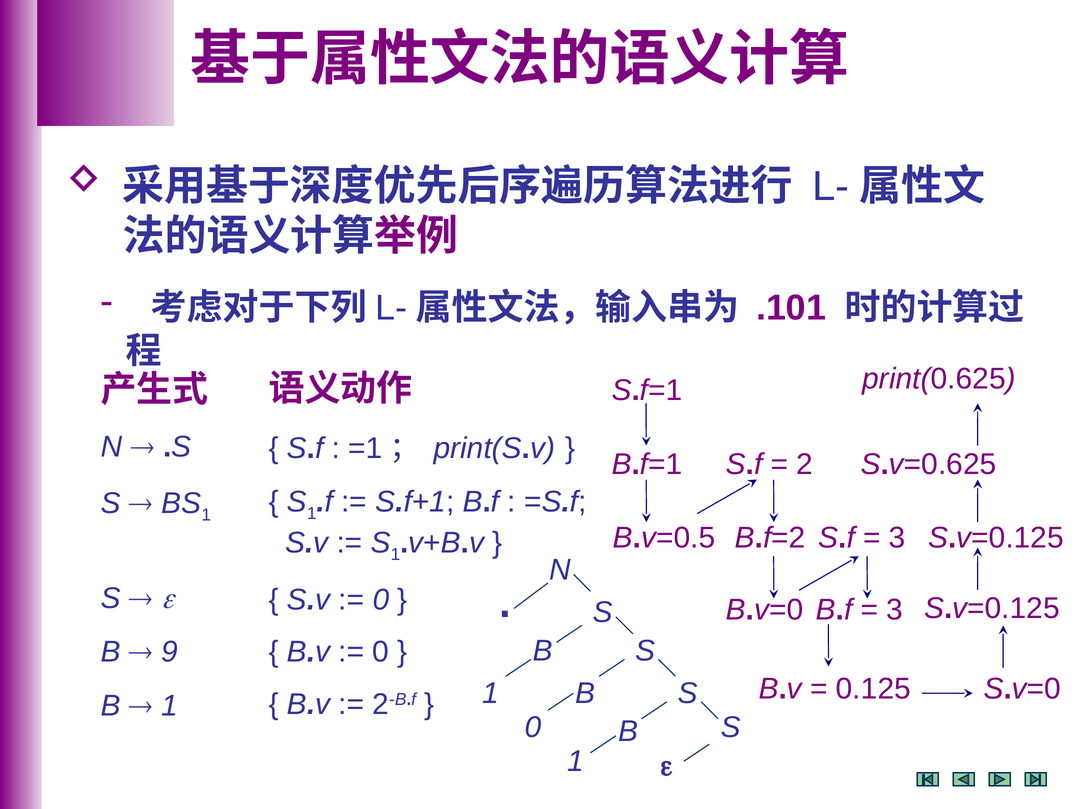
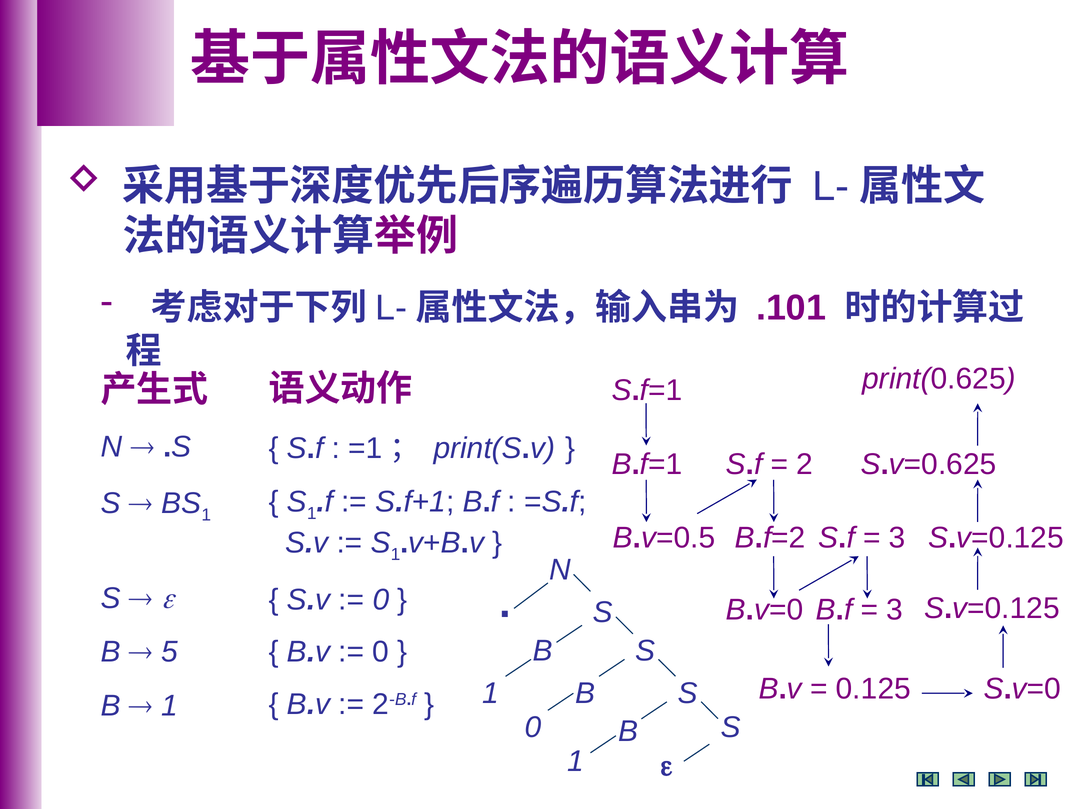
9: 9 -> 5
